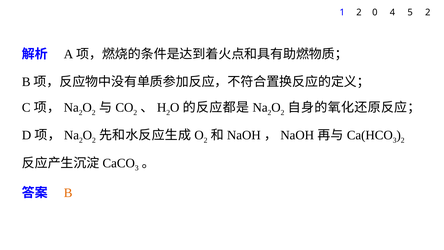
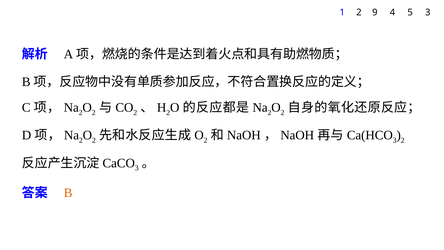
0: 0 -> 9
5 2: 2 -> 3
